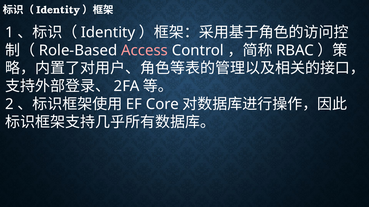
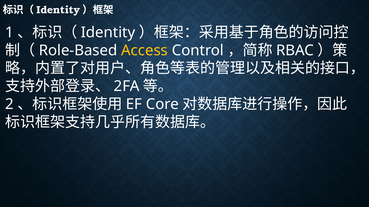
Access colour: pink -> yellow
